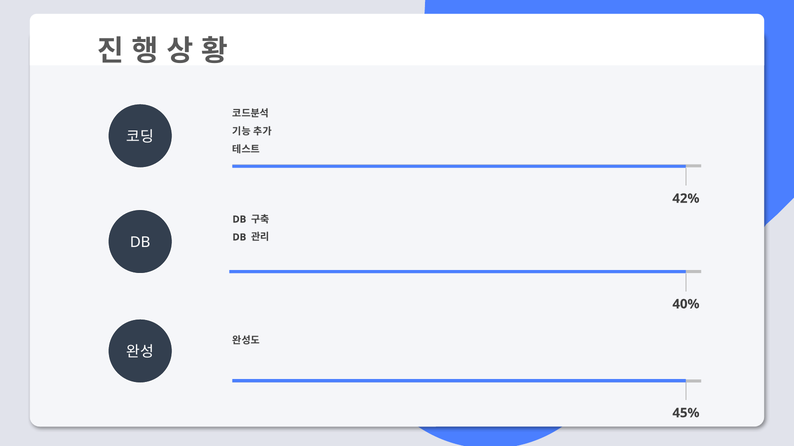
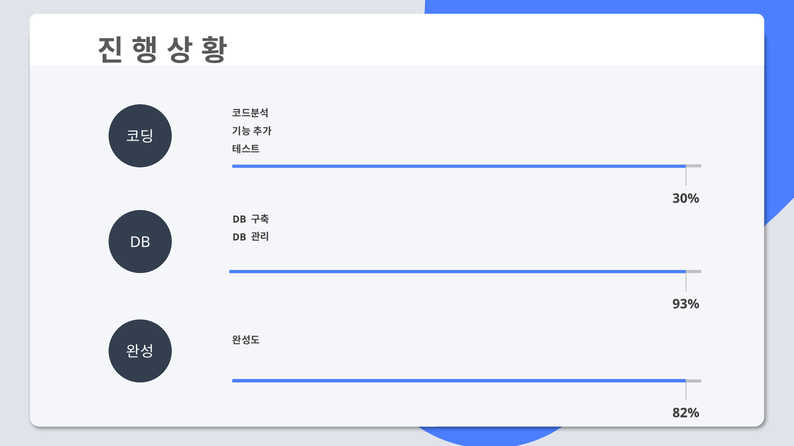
42%: 42% -> 30%
40%: 40% -> 93%
45%: 45% -> 82%
